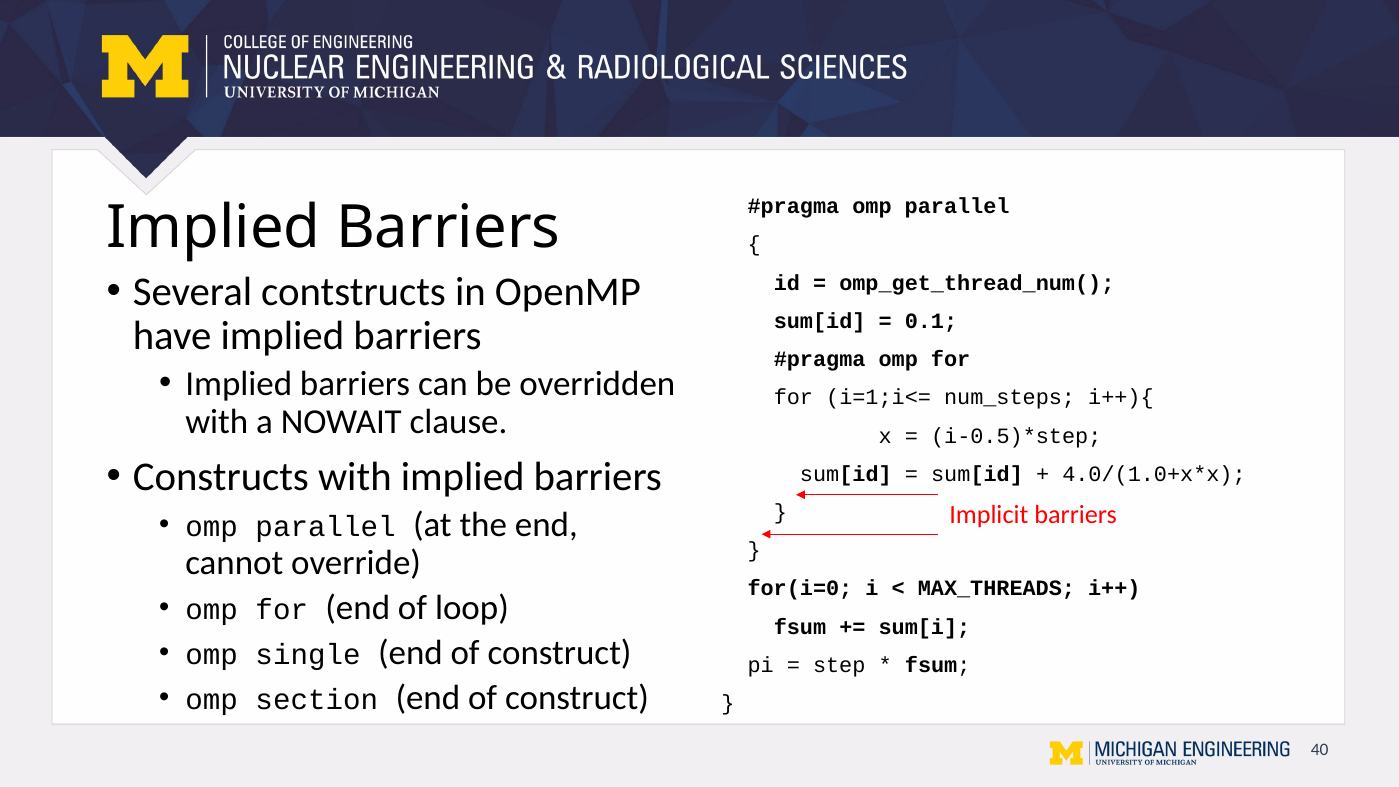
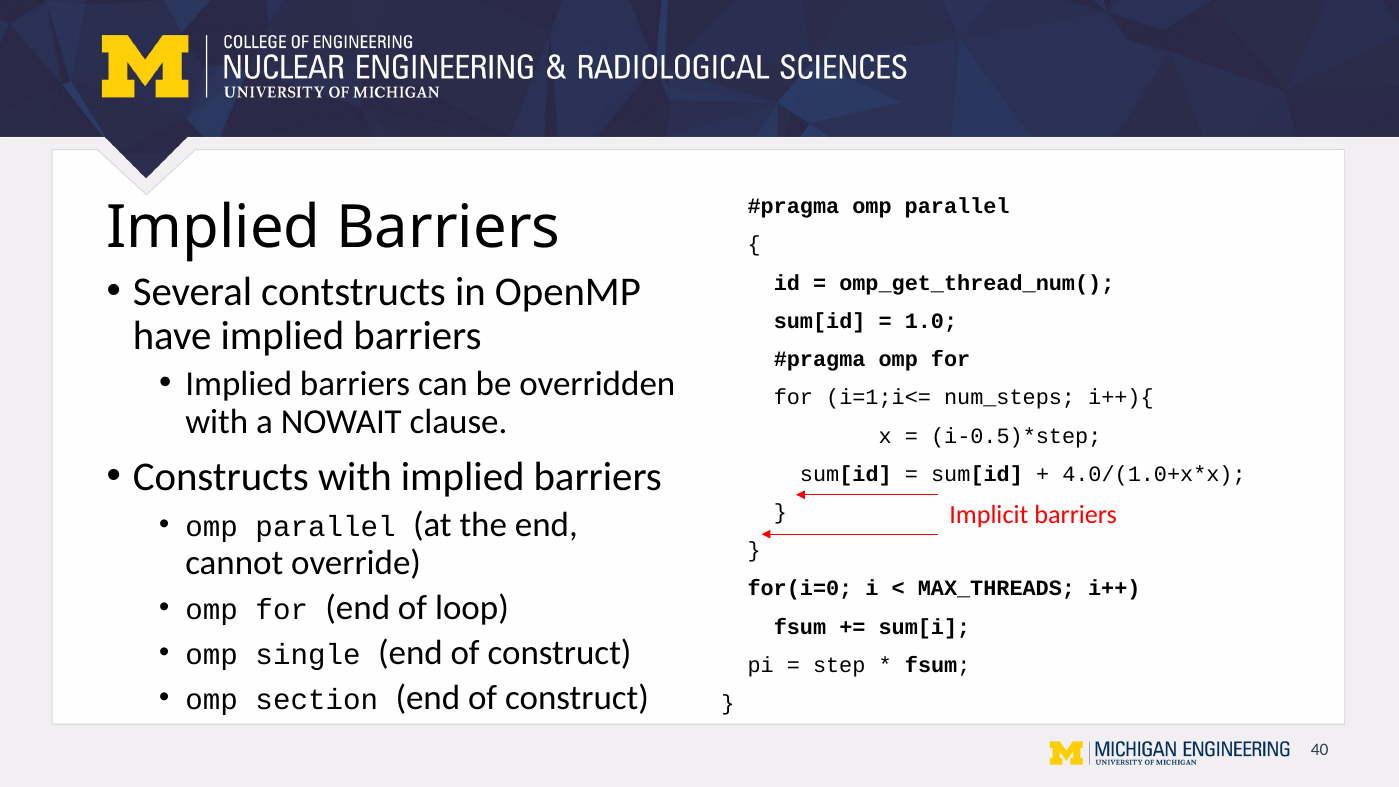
0.1: 0.1 -> 1.0
